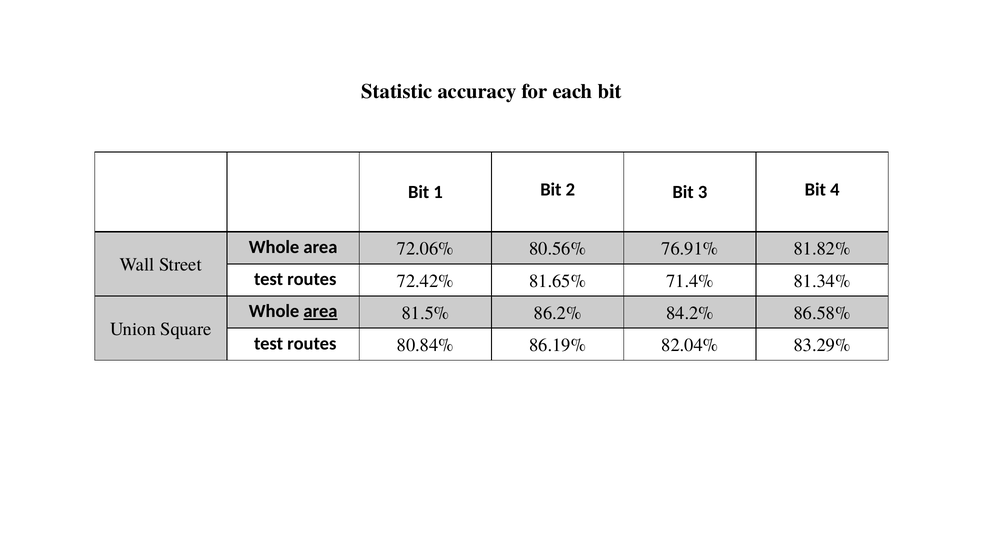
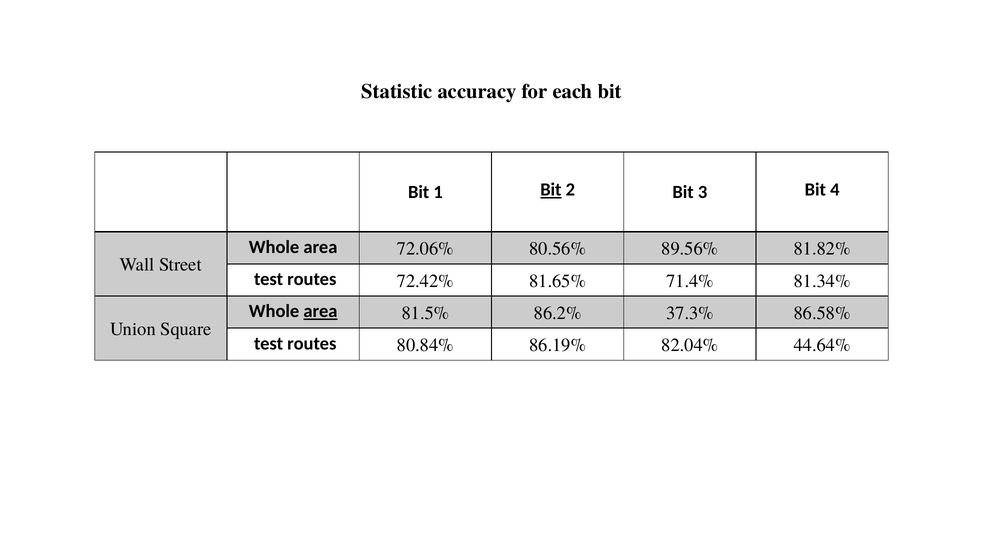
Bit at (551, 190) underline: none -> present
76.91%: 76.91% -> 89.56%
84.2%: 84.2% -> 37.3%
83.29%: 83.29% -> 44.64%
